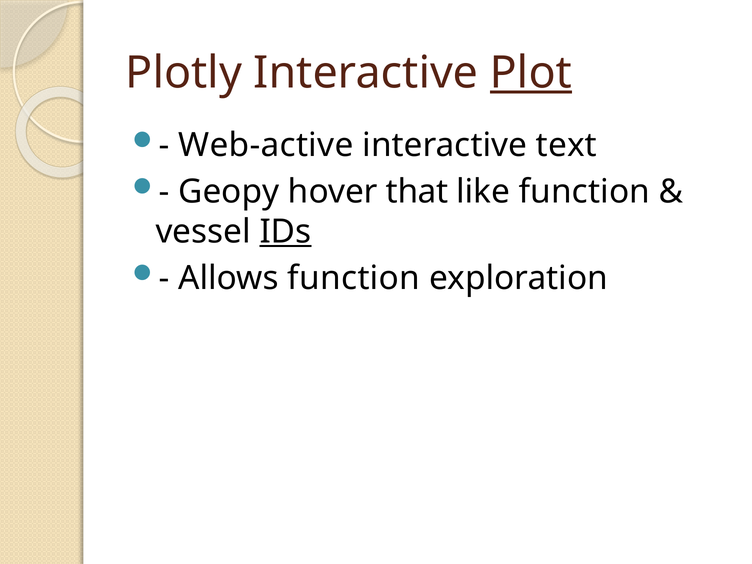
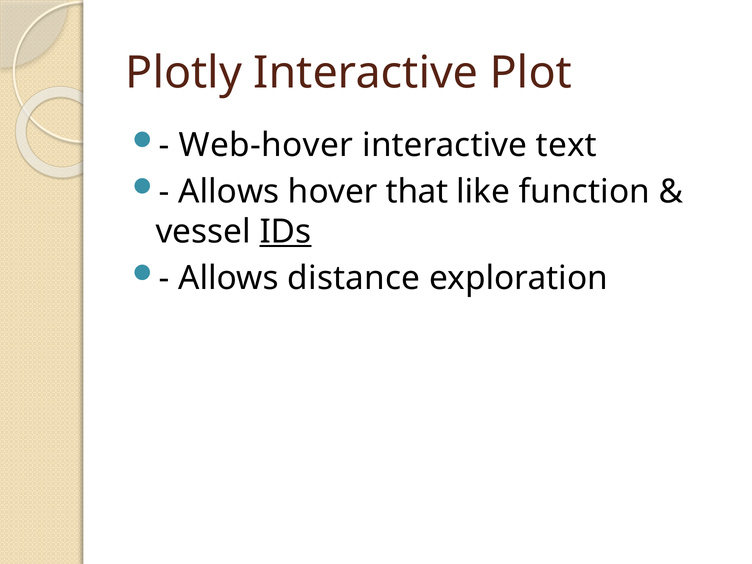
Plot underline: present -> none
Web-active: Web-active -> Web-hover
Geopy at (229, 192): Geopy -> Allows
Allows function: function -> distance
